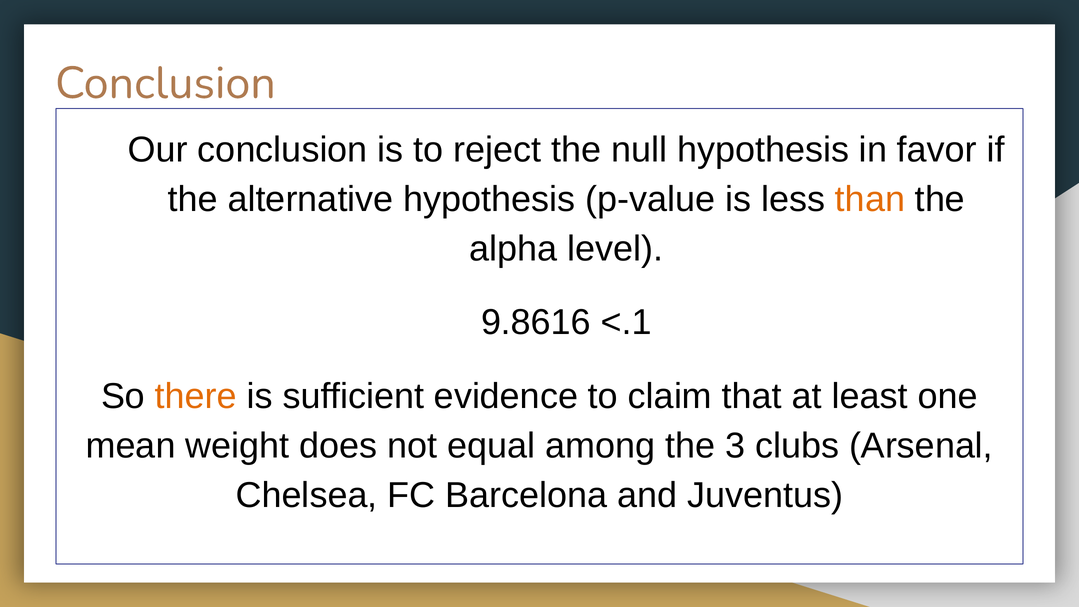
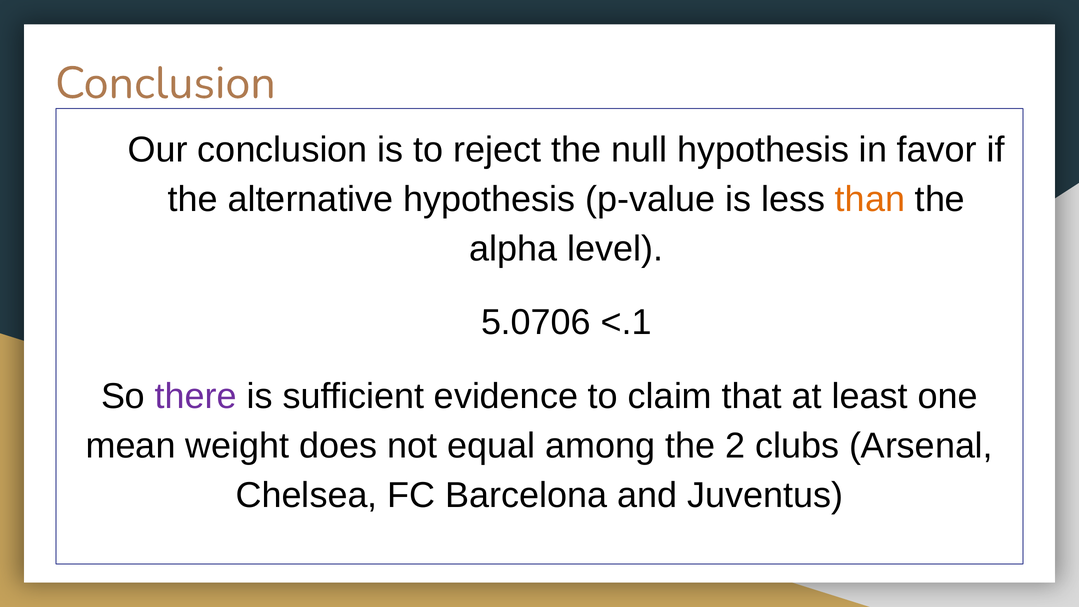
9.8616: 9.8616 -> 5.0706
there colour: orange -> purple
3: 3 -> 2
